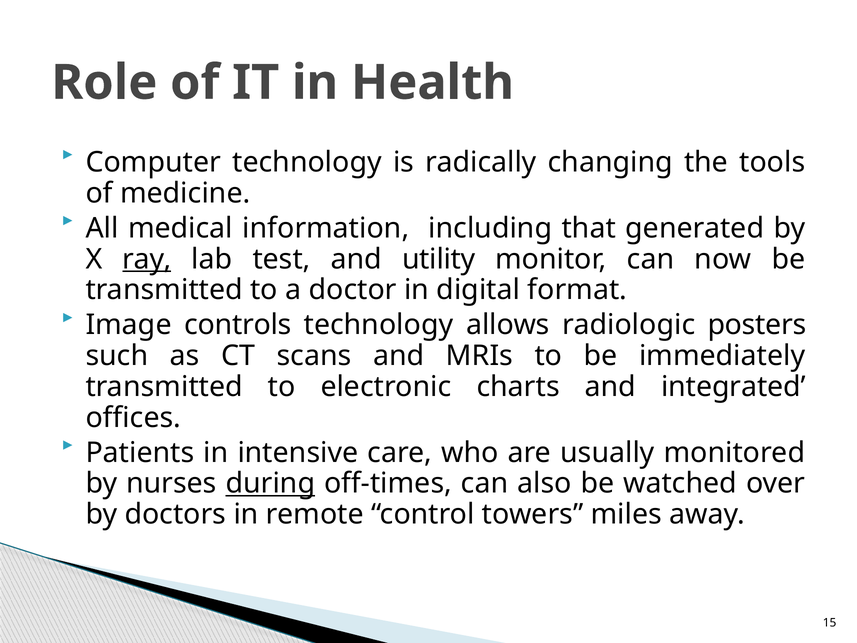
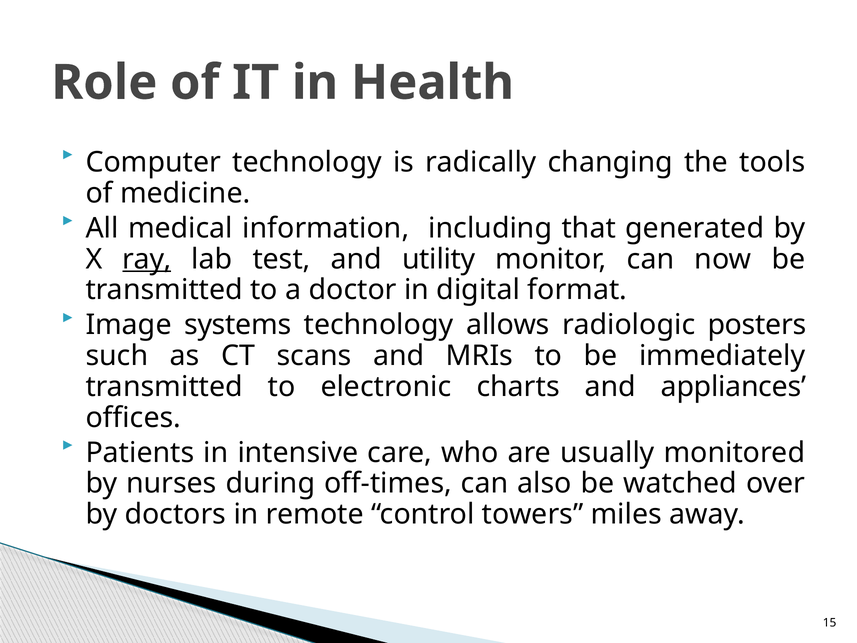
controls: controls -> systems
integrated: integrated -> appliances
during underline: present -> none
